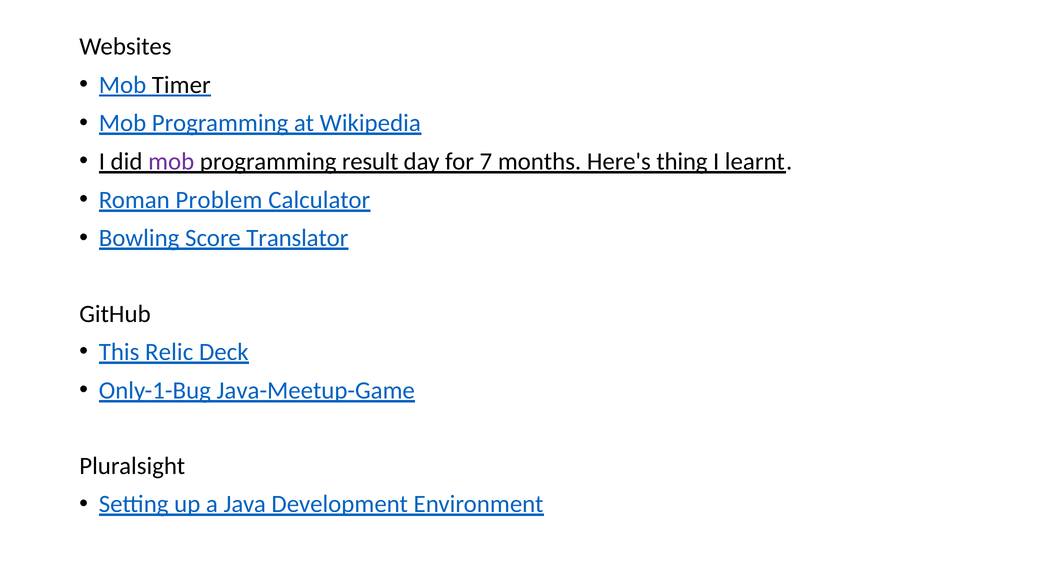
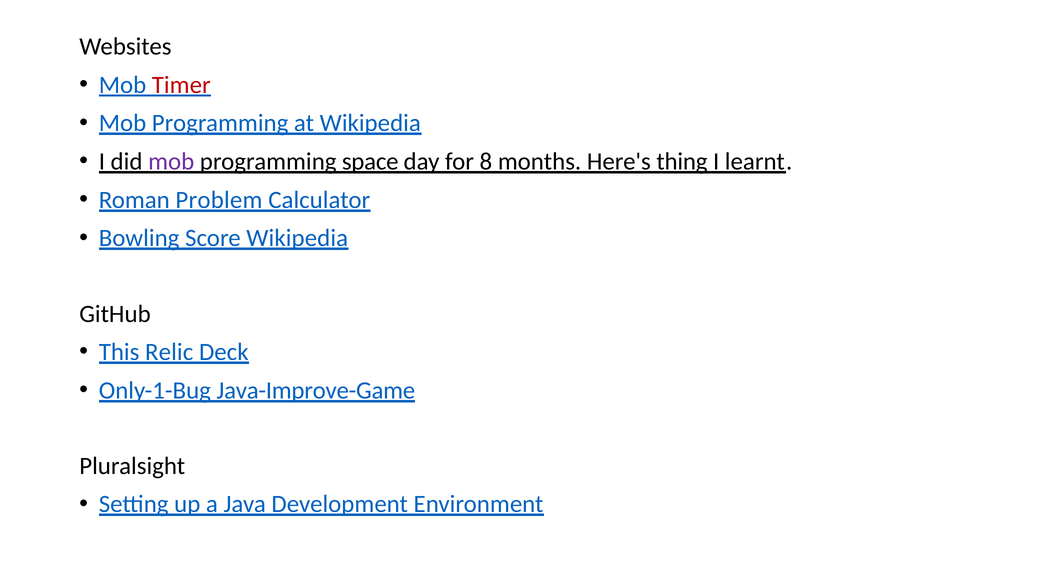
Timer colour: black -> red
result: result -> space
7: 7 -> 8
Score Translator: Translator -> Wikipedia
Java-Meetup-Game: Java-Meetup-Game -> Java-Improve-Game
